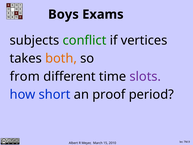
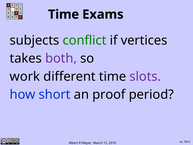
Boys at (63, 14): Boys -> Time
both colour: orange -> purple
from: from -> work
